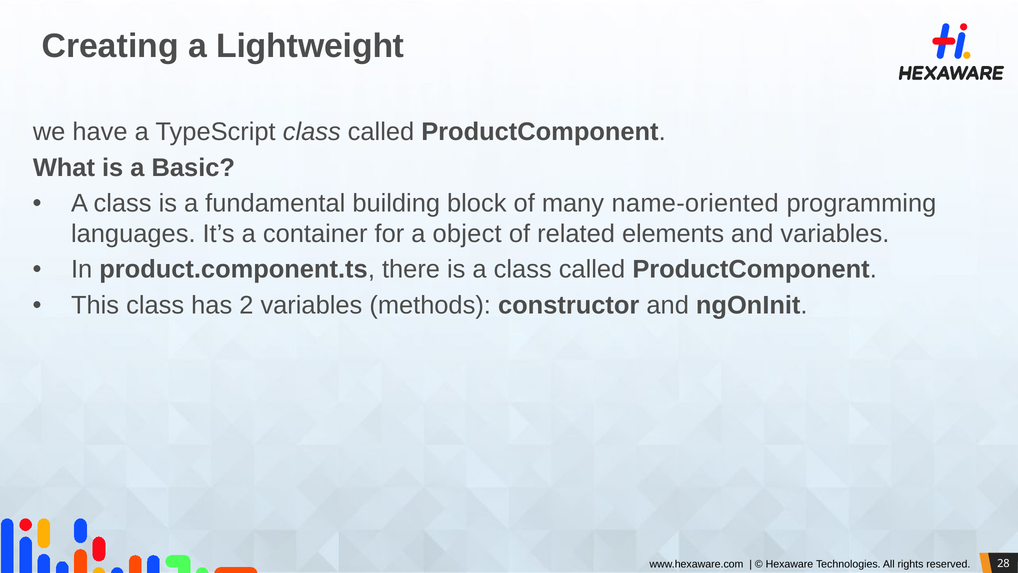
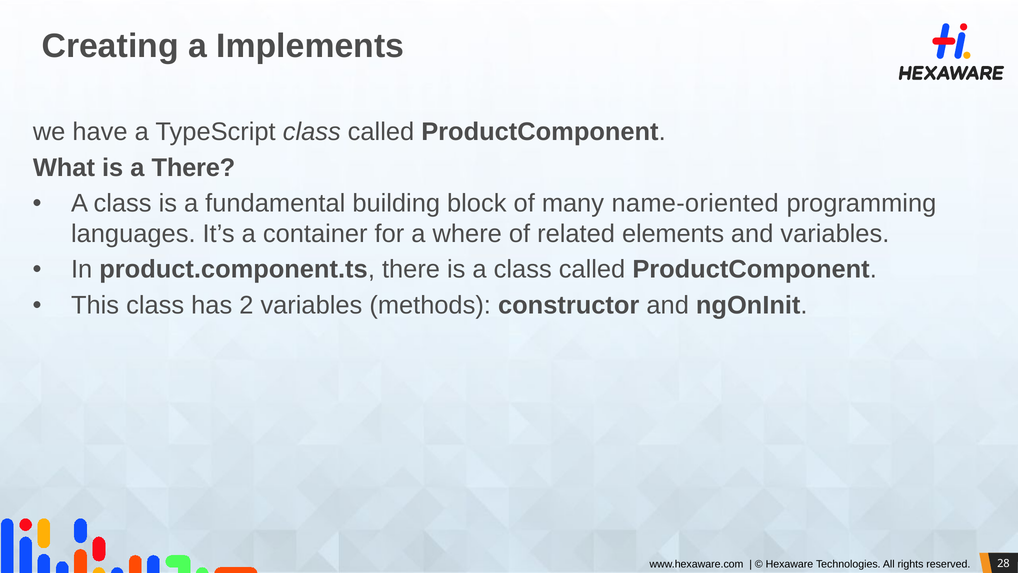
Lightweight: Lightweight -> Implements
a Basic: Basic -> There
object: object -> where
